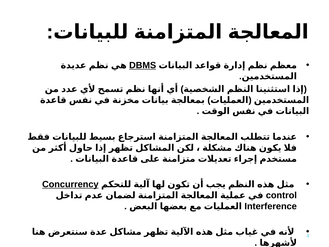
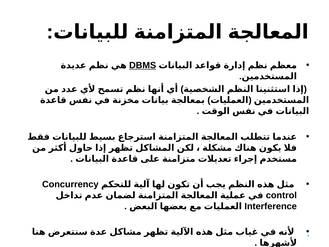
Concurrency underline: present -> none
